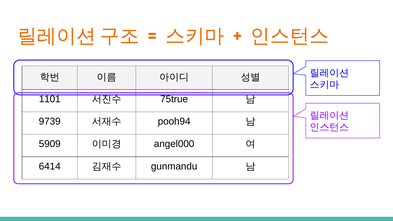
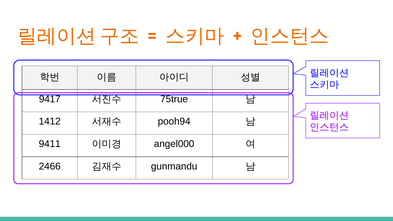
1101: 1101 -> 9417
9739: 9739 -> 1412
5909: 5909 -> 9411
6414: 6414 -> 2466
